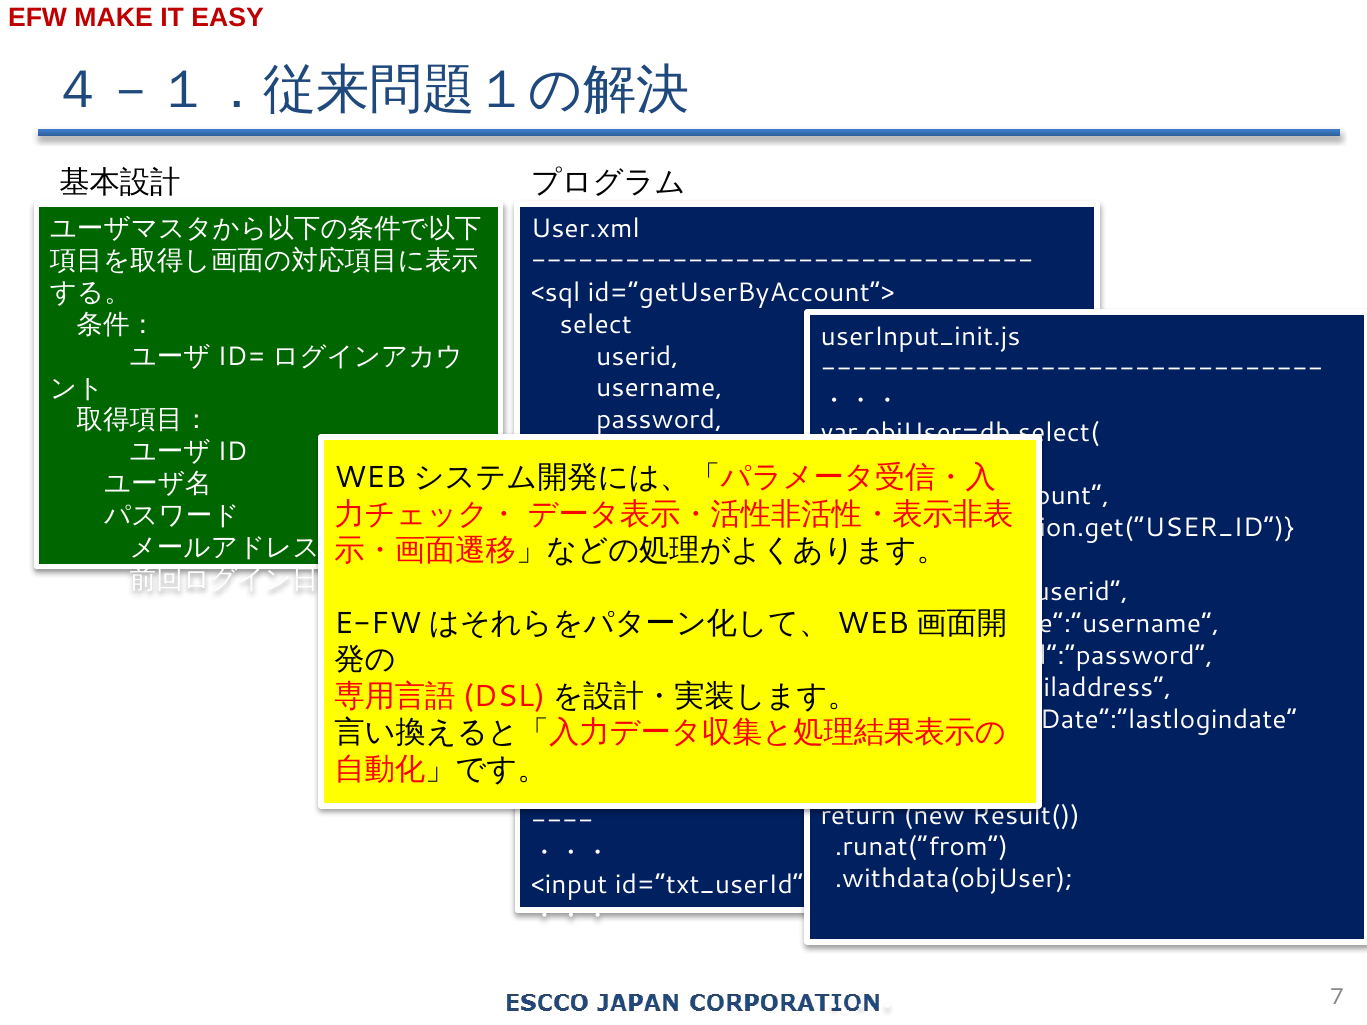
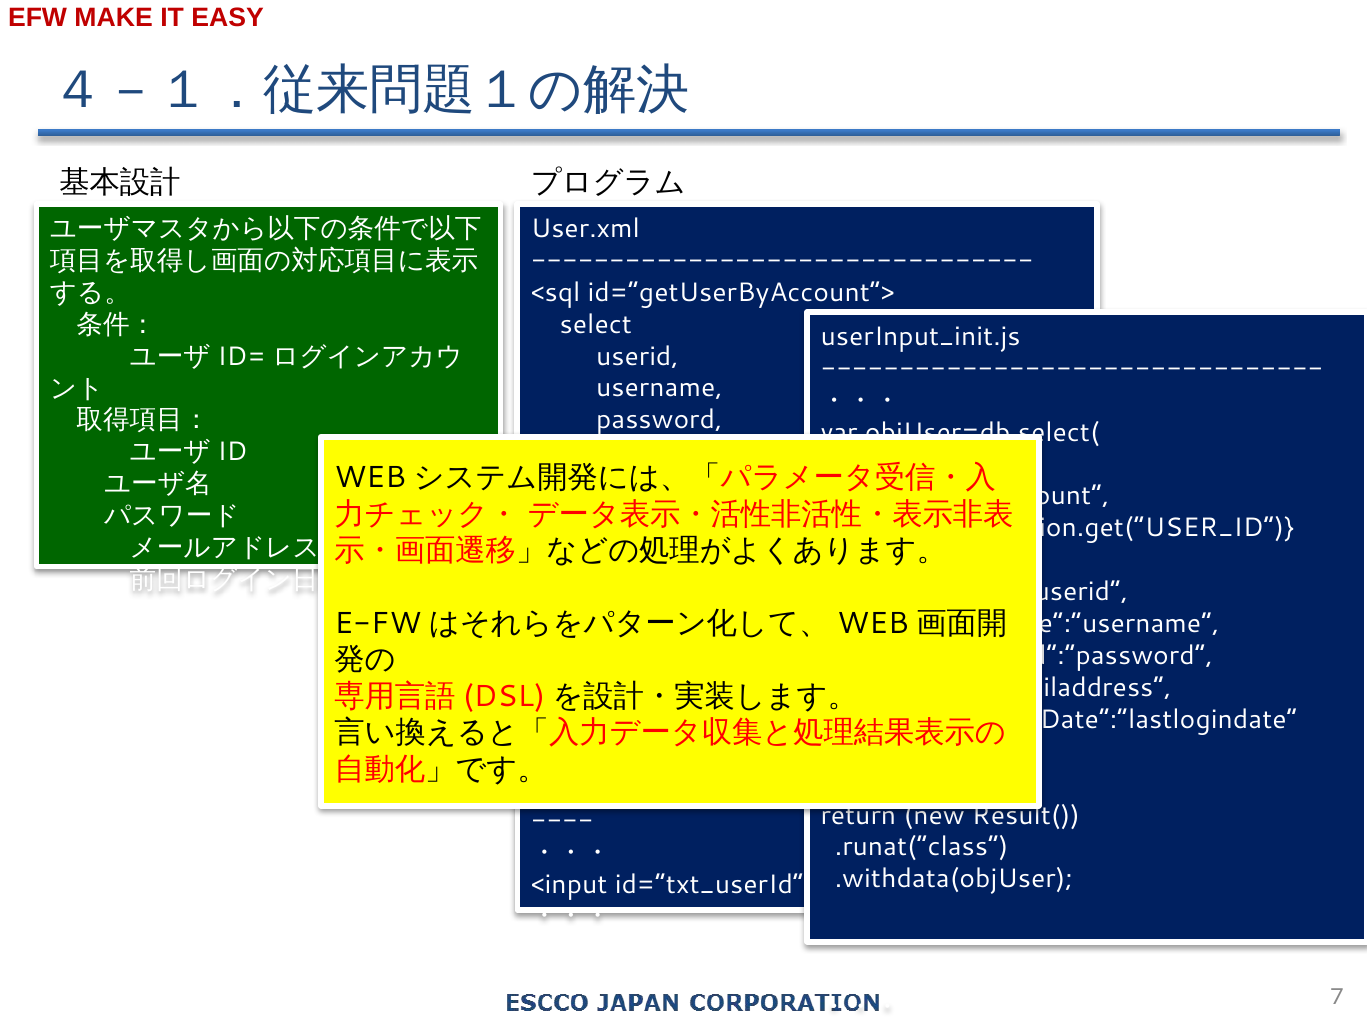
.runat(“from: .runat(“from -> .runat(“class
